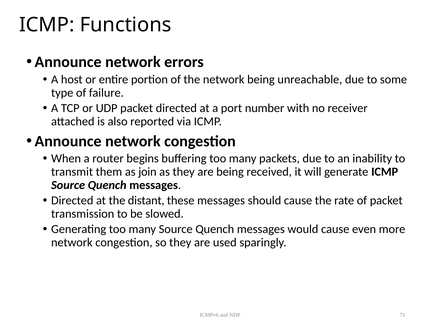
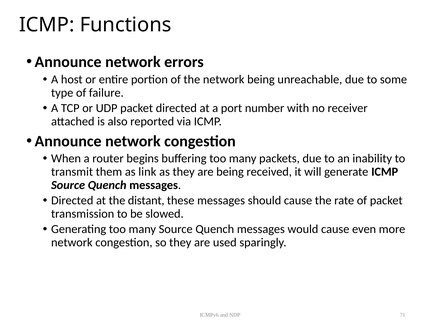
join: join -> link
